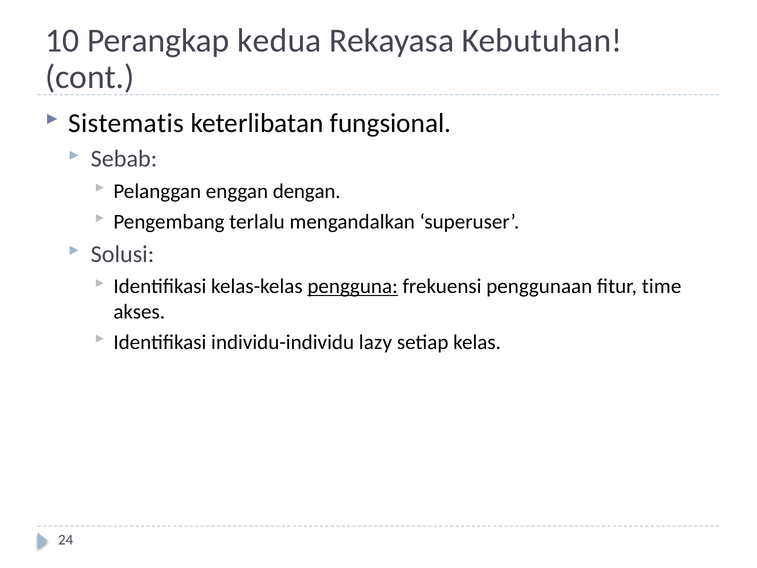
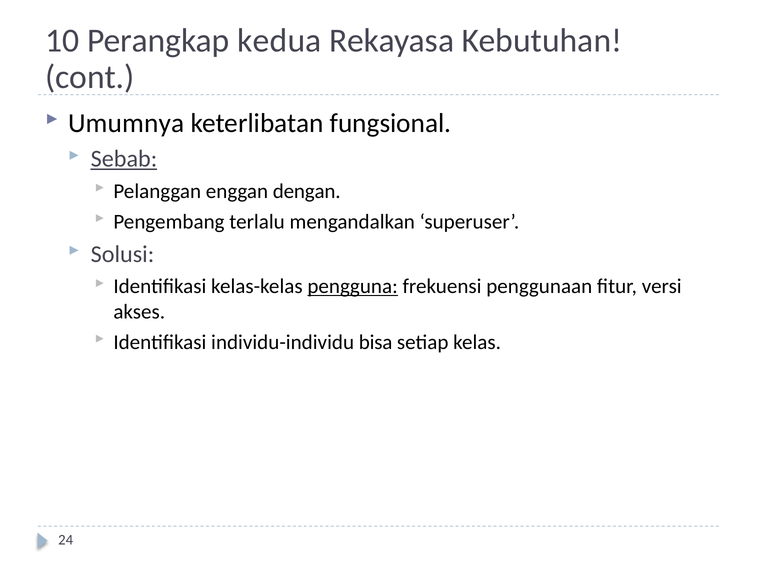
Sistematis: Sistematis -> Umumnya
Sebab underline: none -> present
time: time -> versi
lazy: lazy -> bisa
